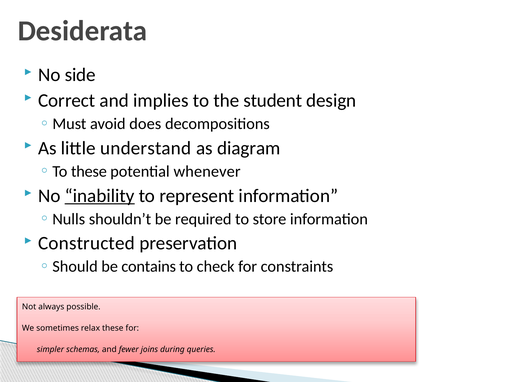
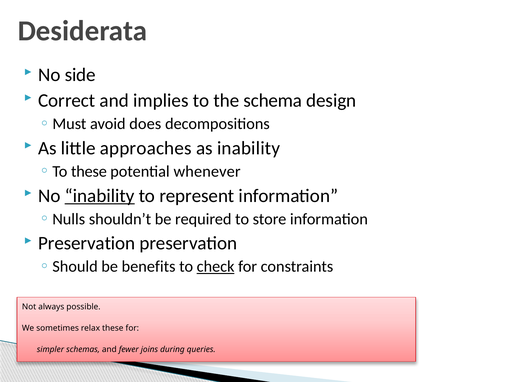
student: student -> schema
understand: understand -> approaches
as diagram: diagram -> inability
Constructed at (87, 243): Constructed -> Preservation
contains: contains -> benefits
check underline: none -> present
